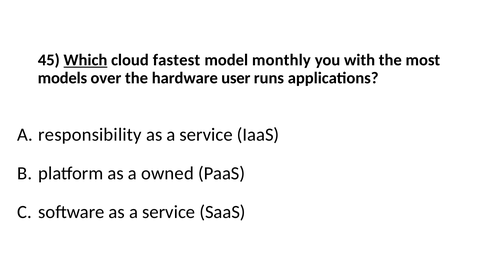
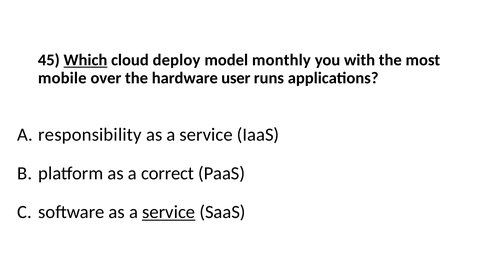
fastest: fastest -> deploy
models: models -> mobile
owned: owned -> correct
service at (169, 213) underline: none -> present
